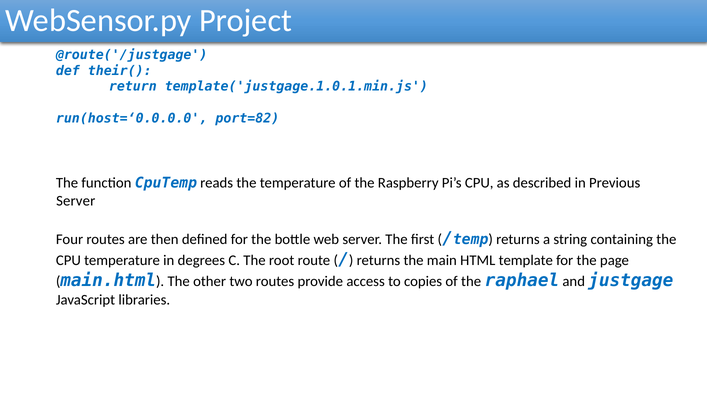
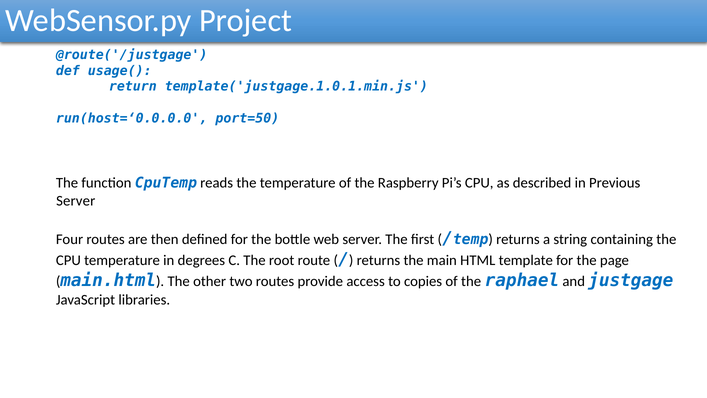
their(: their( -> usage(
port=82: port=82 -> port=50
